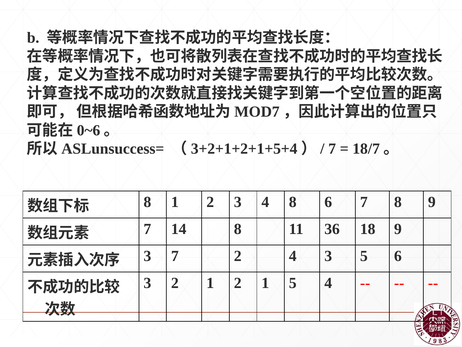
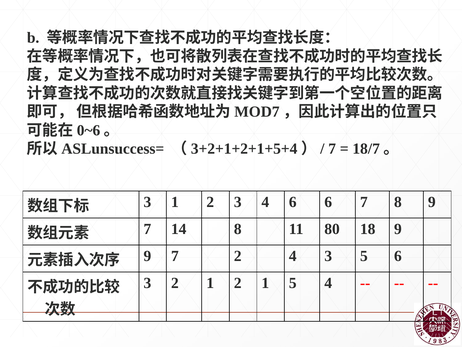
8 at (147, 202): 8 -> 3
4 8: 8 -> 6
36: 36 -> 80
3 at (147, 256): 3 -> 9
